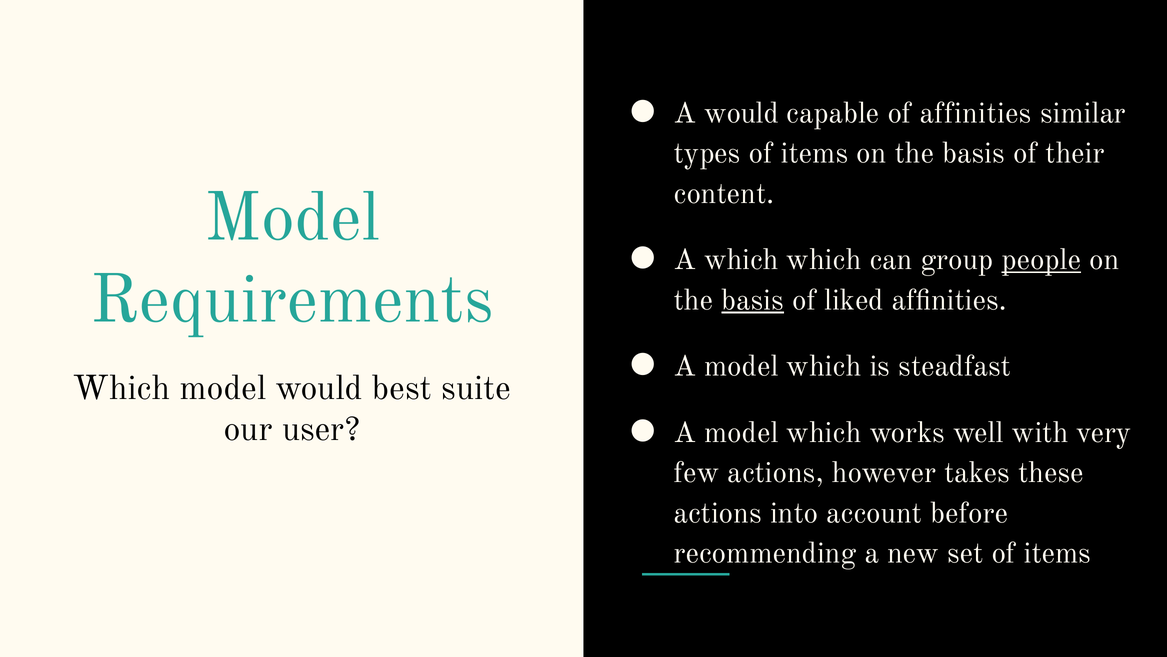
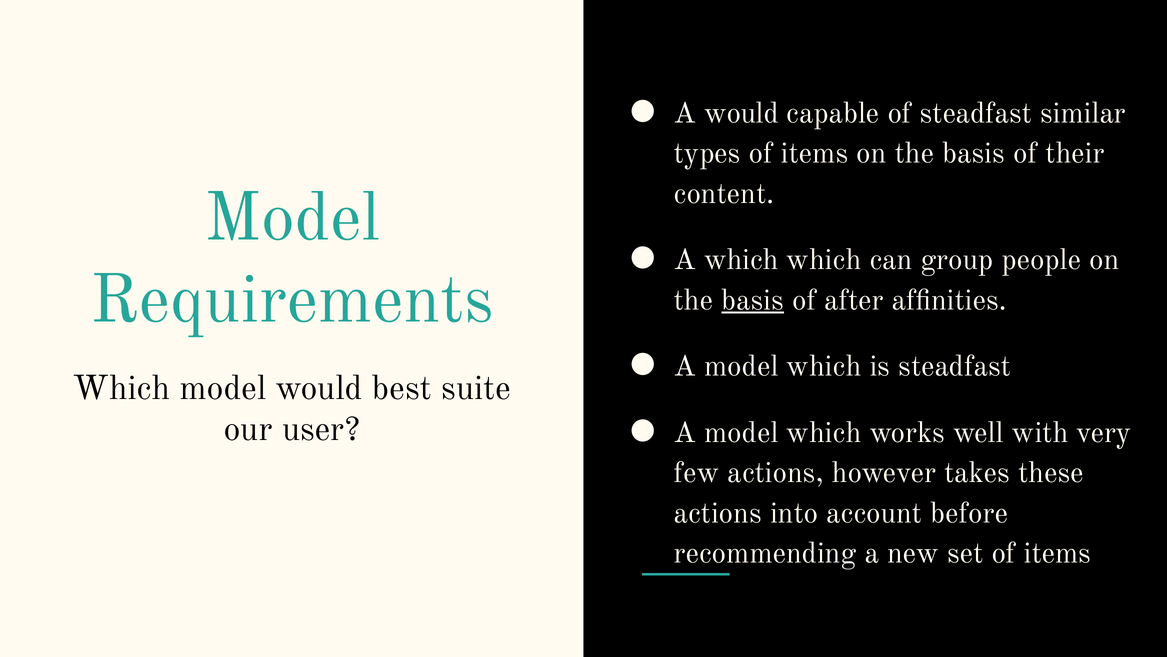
of affinities: affinities -> steadfast
people underline: present -> none
liked: liked -> after
